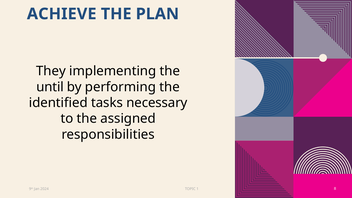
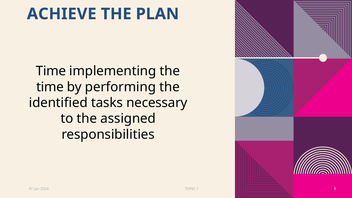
They at (51, 71): They -> Time
until at (50, 87): until -> time
